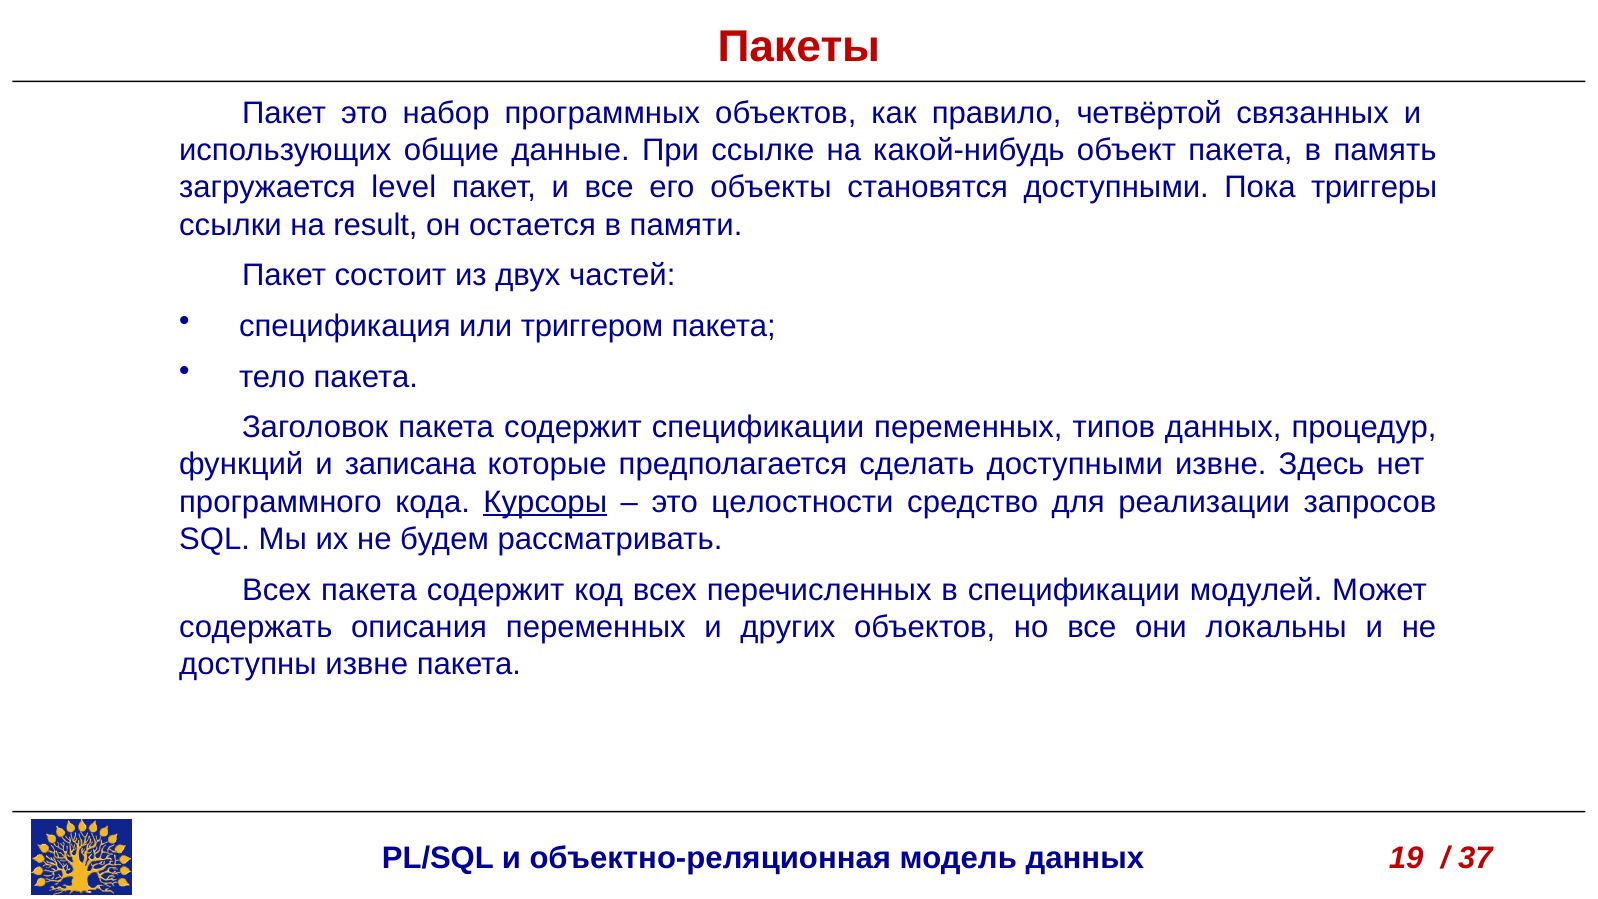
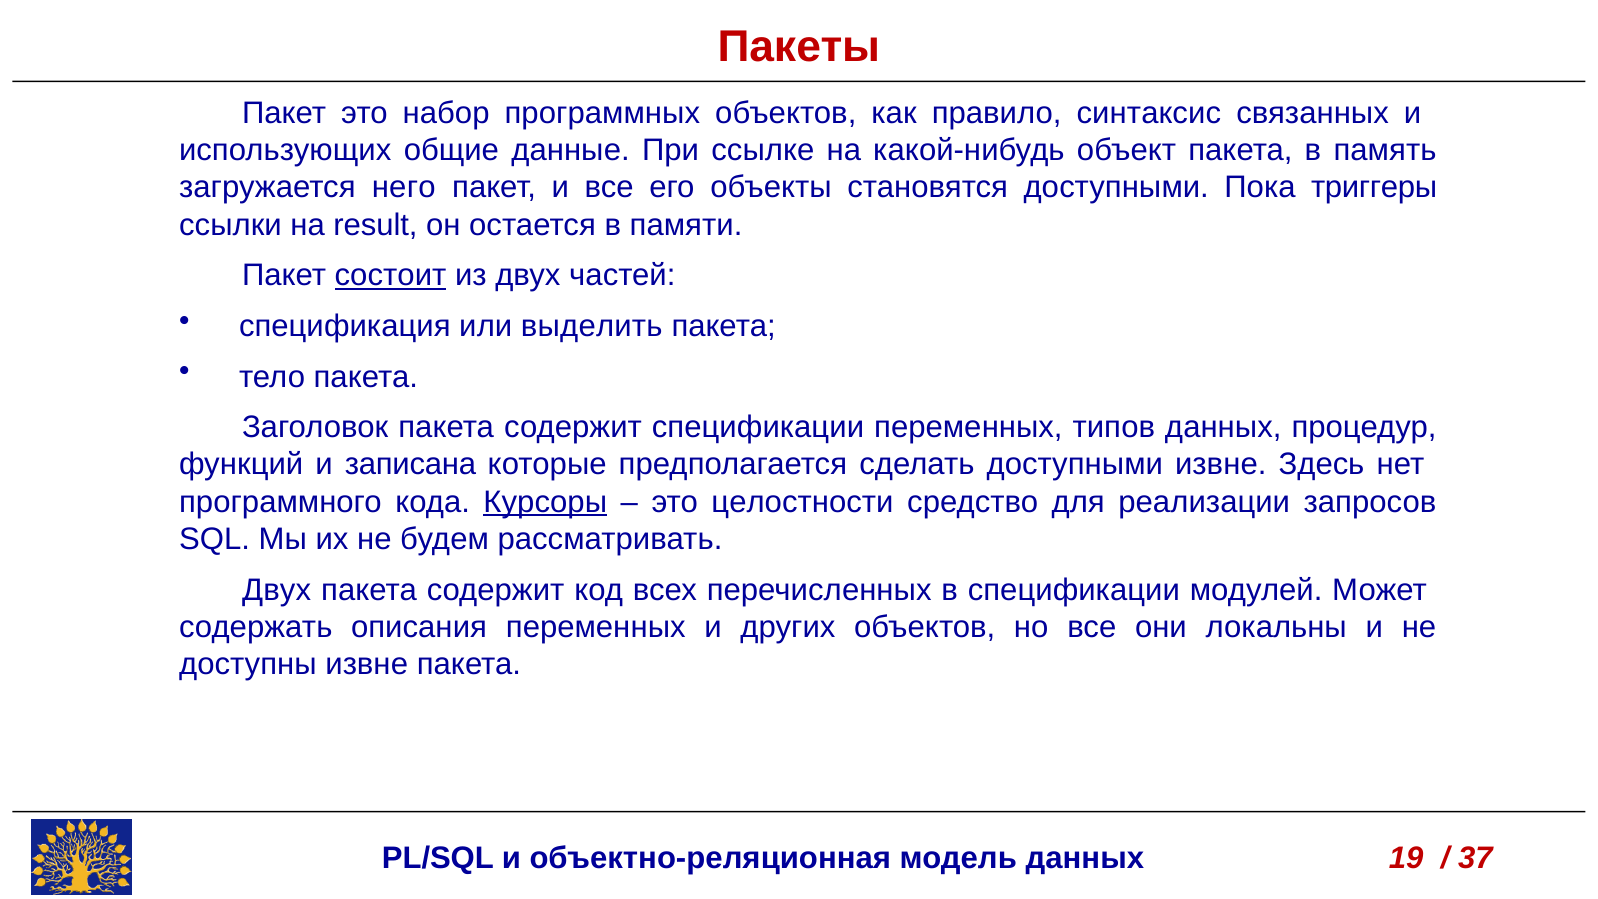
четвёртой: четвёртой -> синтаксис
level: level -> него
состоит underline: none -> present
триггером: триггером -> выделить
Всех at (277, 590): Всех -> Двух
